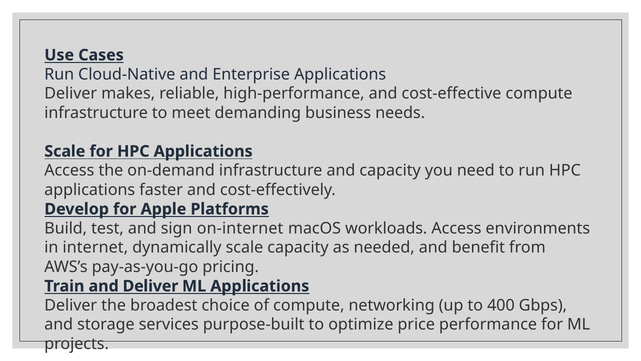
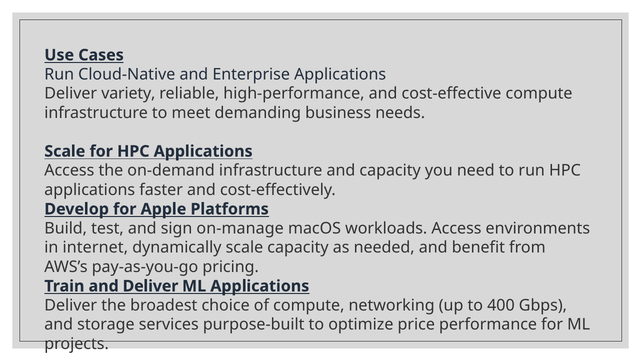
makes: makes -> variety
on-internet: on-internet -> on-manage
